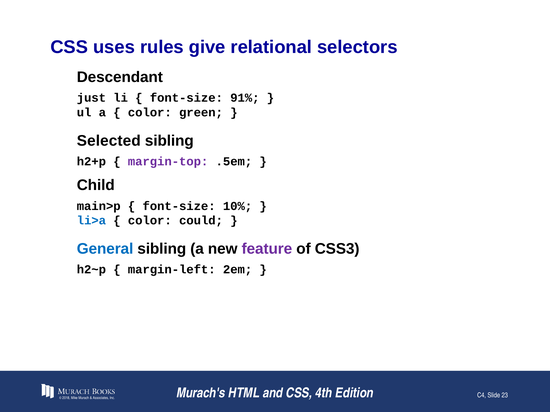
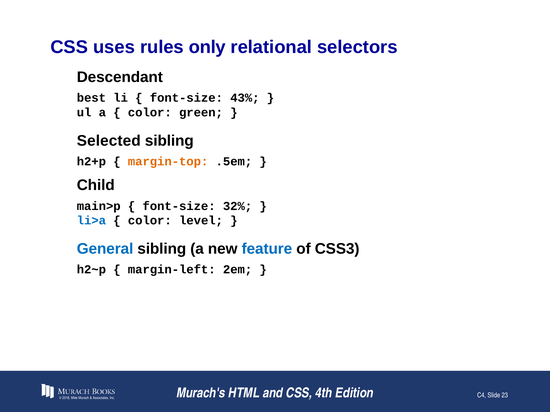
give: give -> only
just: just -> best
91%: 91% -> 43%
margin-top colour: purple -> orange
10%: 10% -> 32%
could: could -> level
feature colour: purple -> blue
